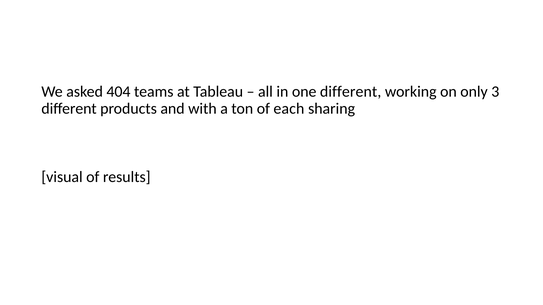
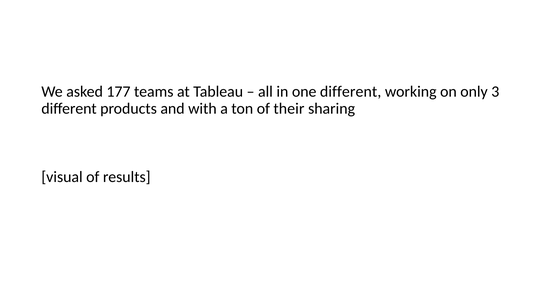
404: 404 -> 177
each: each -> their
